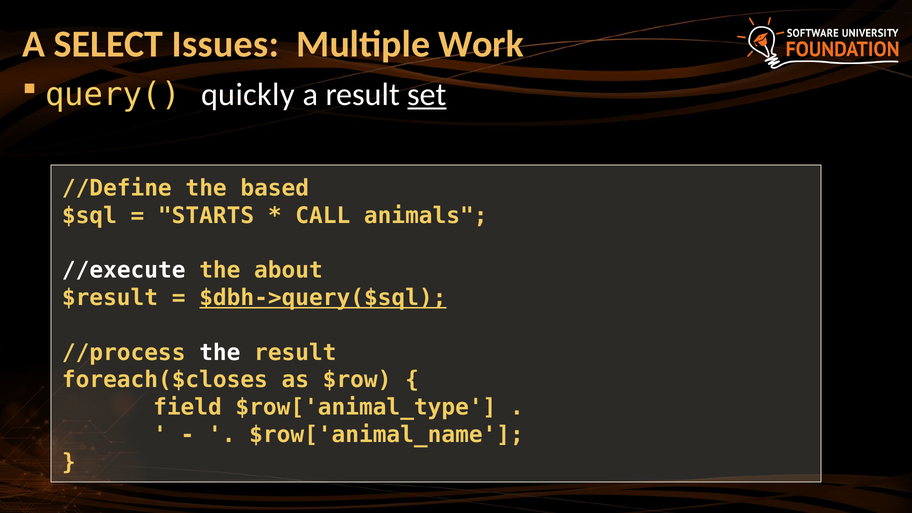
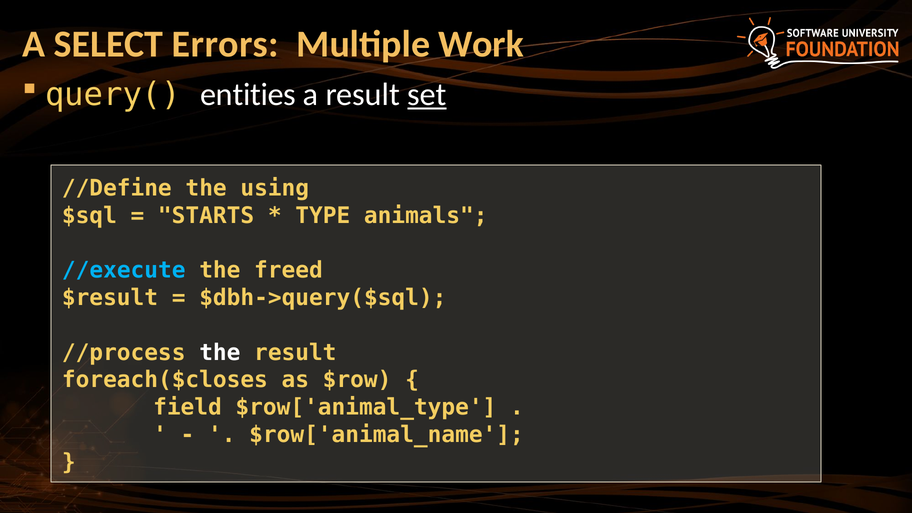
Issues: Issues -> Errors
quickly: quickly -> entities
based: based -> using
CALL: CALL -> TYPE
//execute colour: white -> light blue
about: about -> freed
$dbh->query($sql underline: present -> none
